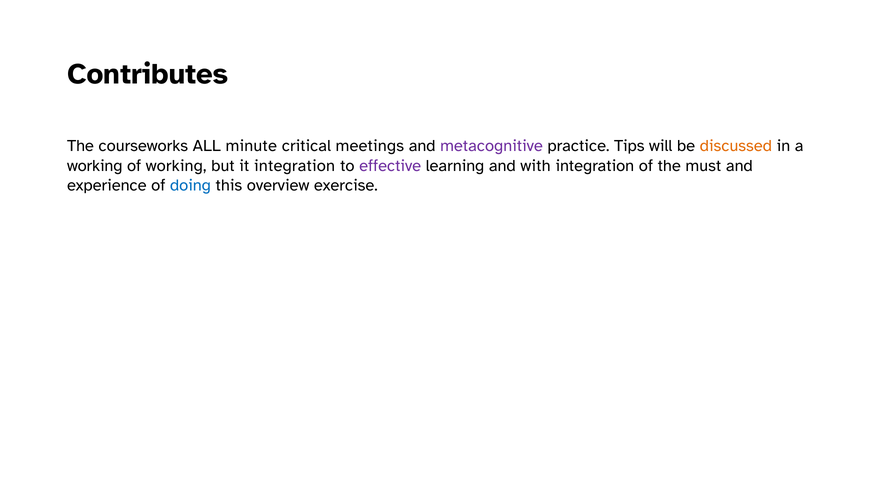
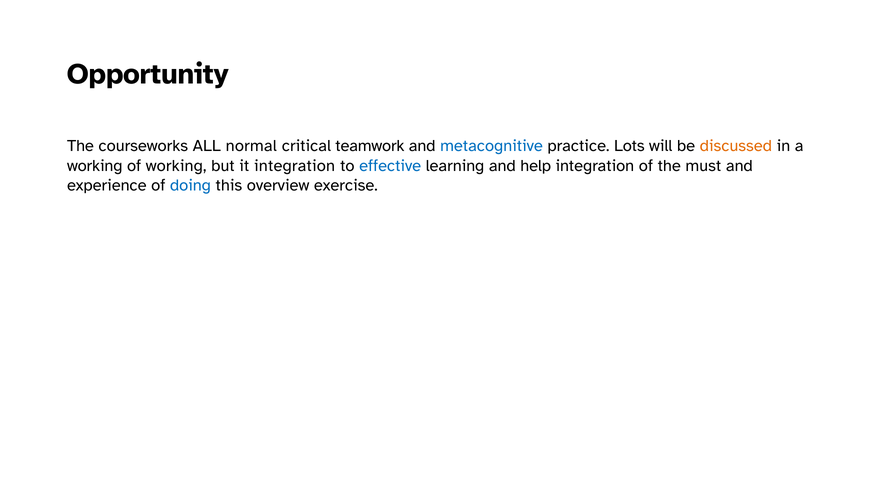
Contributes: Contributes -> Opportunity
minute: minute -> normal
meetings: meetings -> teamwork
metacognitive colour: purple -> blue
Tips: Tips -> Lots
effective colour: purple -> blue
with: with -> help
